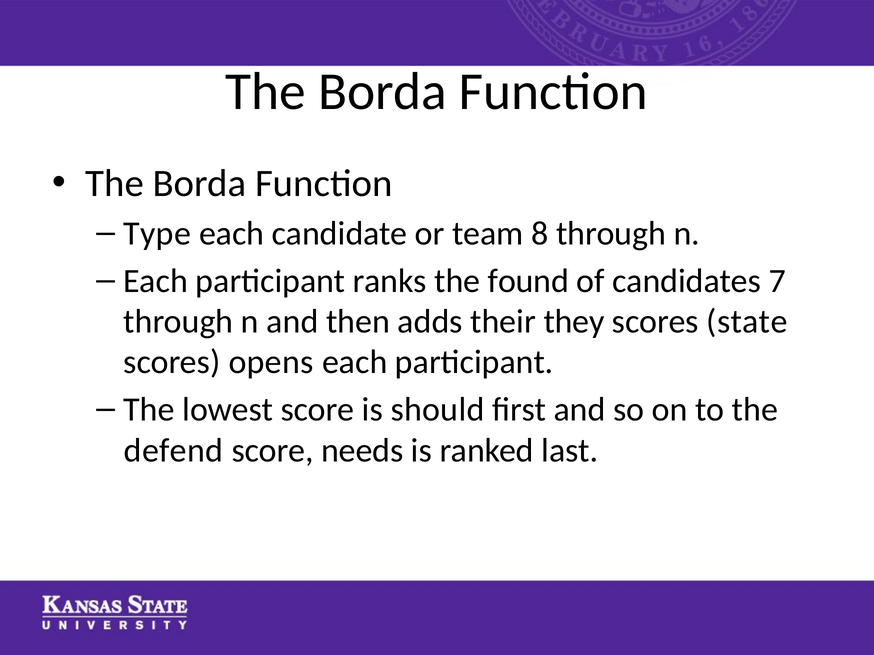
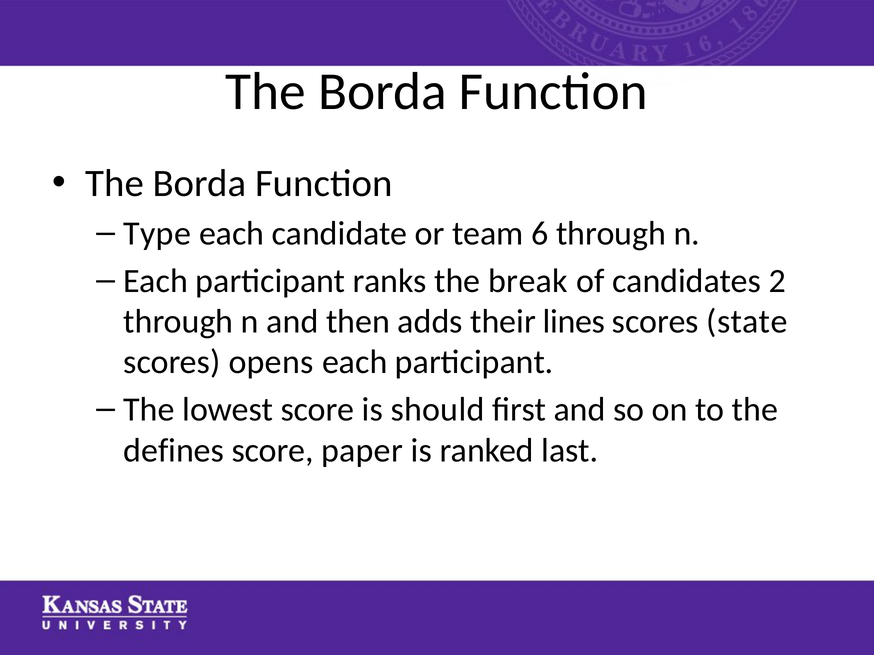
8: 8 -> 6
found: found -> break
7: 7 -> 2
they: they -> lines
defend: defend -> defines
needs: needs -> paper
